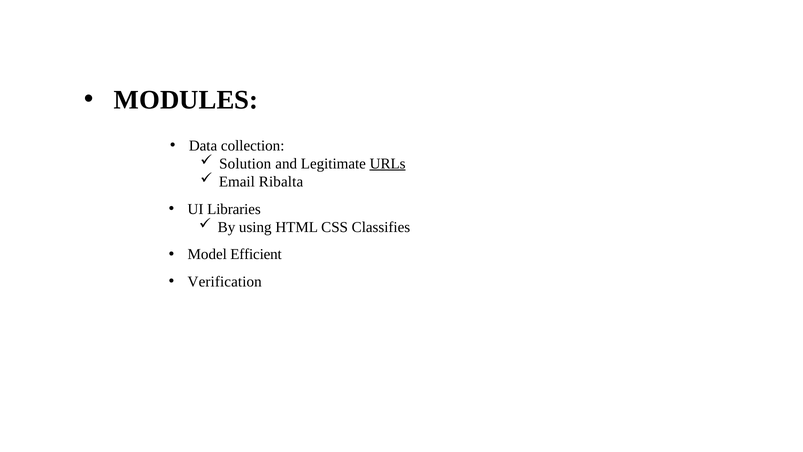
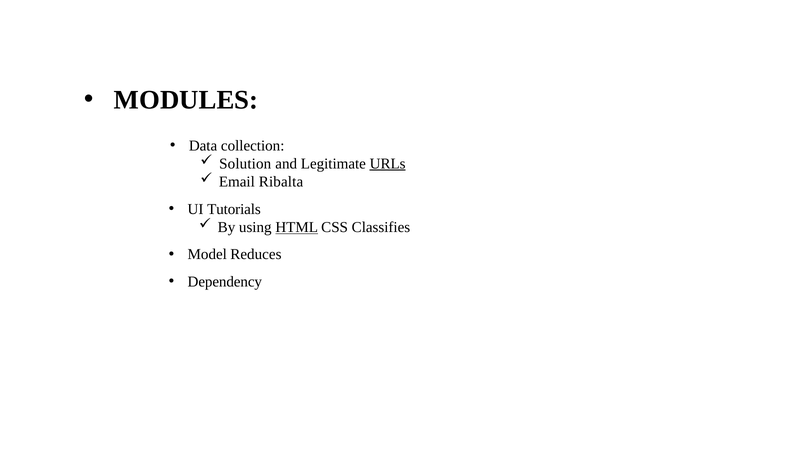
Libraries: Libraries -> Tutorials
HTML underline: none -> present
Efficient: Efficient -> Reduces
Verification: Verification -> Dependency
